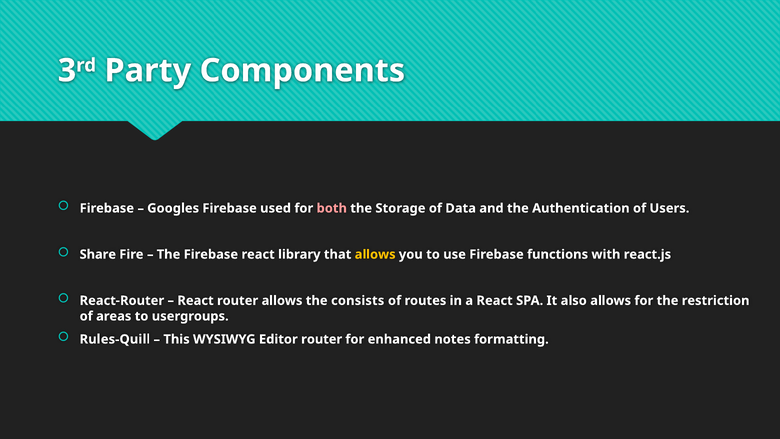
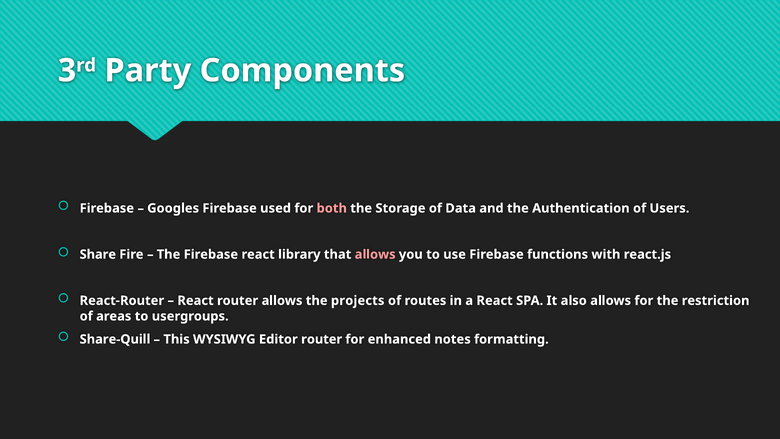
allows at (375, 254) colour: yellow -> pink
consists: consists -> projects
Rules-Quill: Rules-Quill -> Share-Quill
